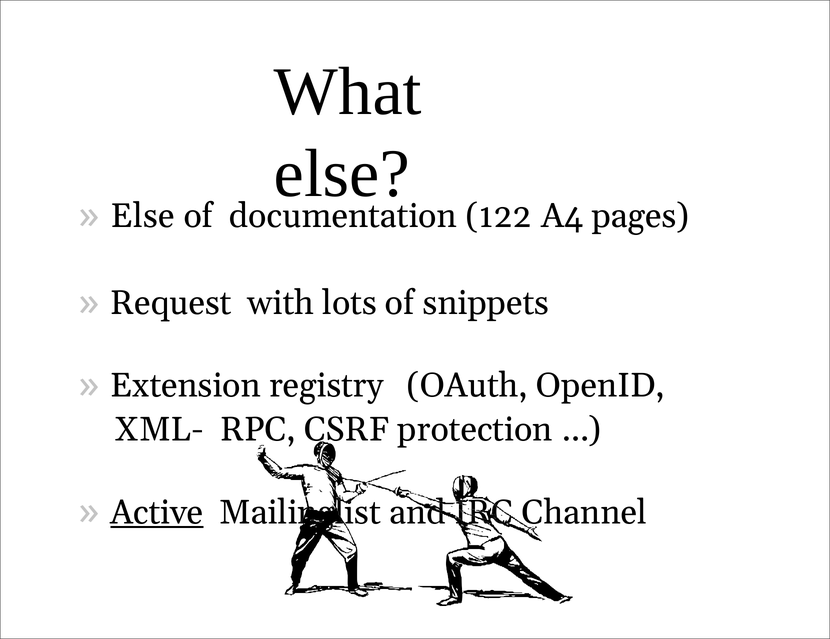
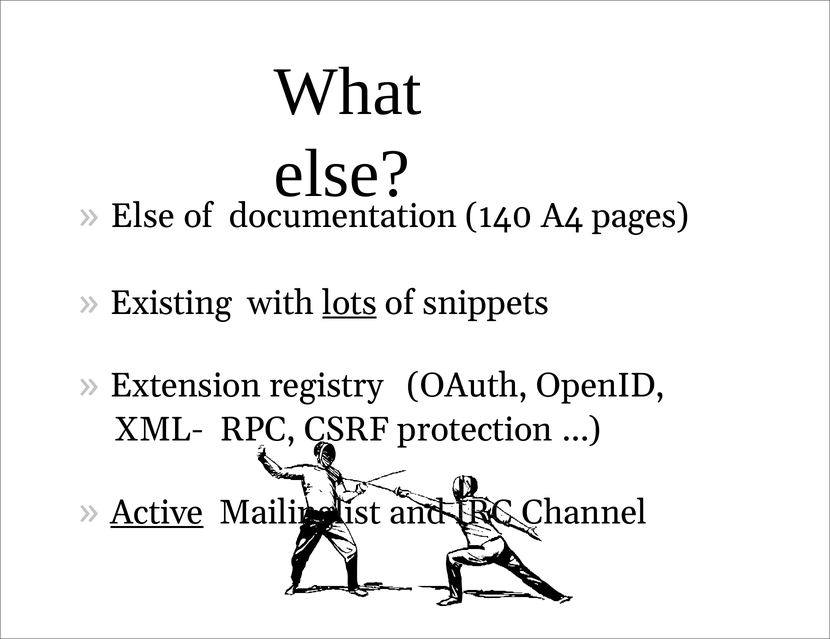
122: 122 -> 140
Request: Request -> Existing
lots underline: none -> present
